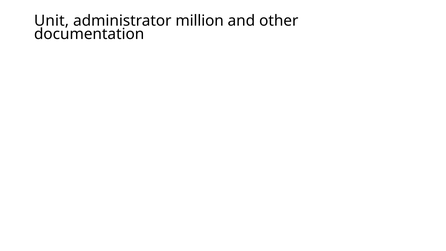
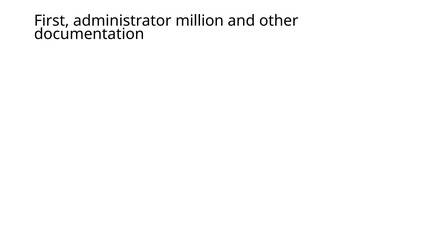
Unit: Unit -> First
